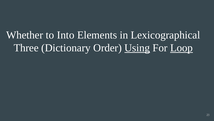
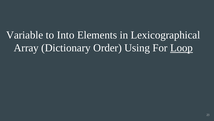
Whether: Whether -> Variable
Three: Three -> Array
Using underline: present -> none
